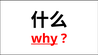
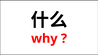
why underline: present -> none
